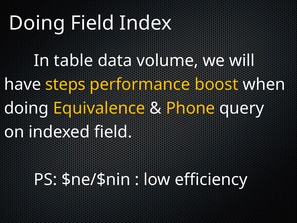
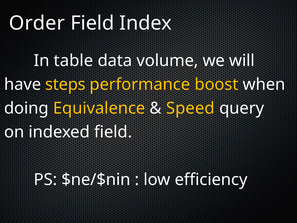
Doing at (37, 23): Doing -> Order
Phone: Phone -> Speed
